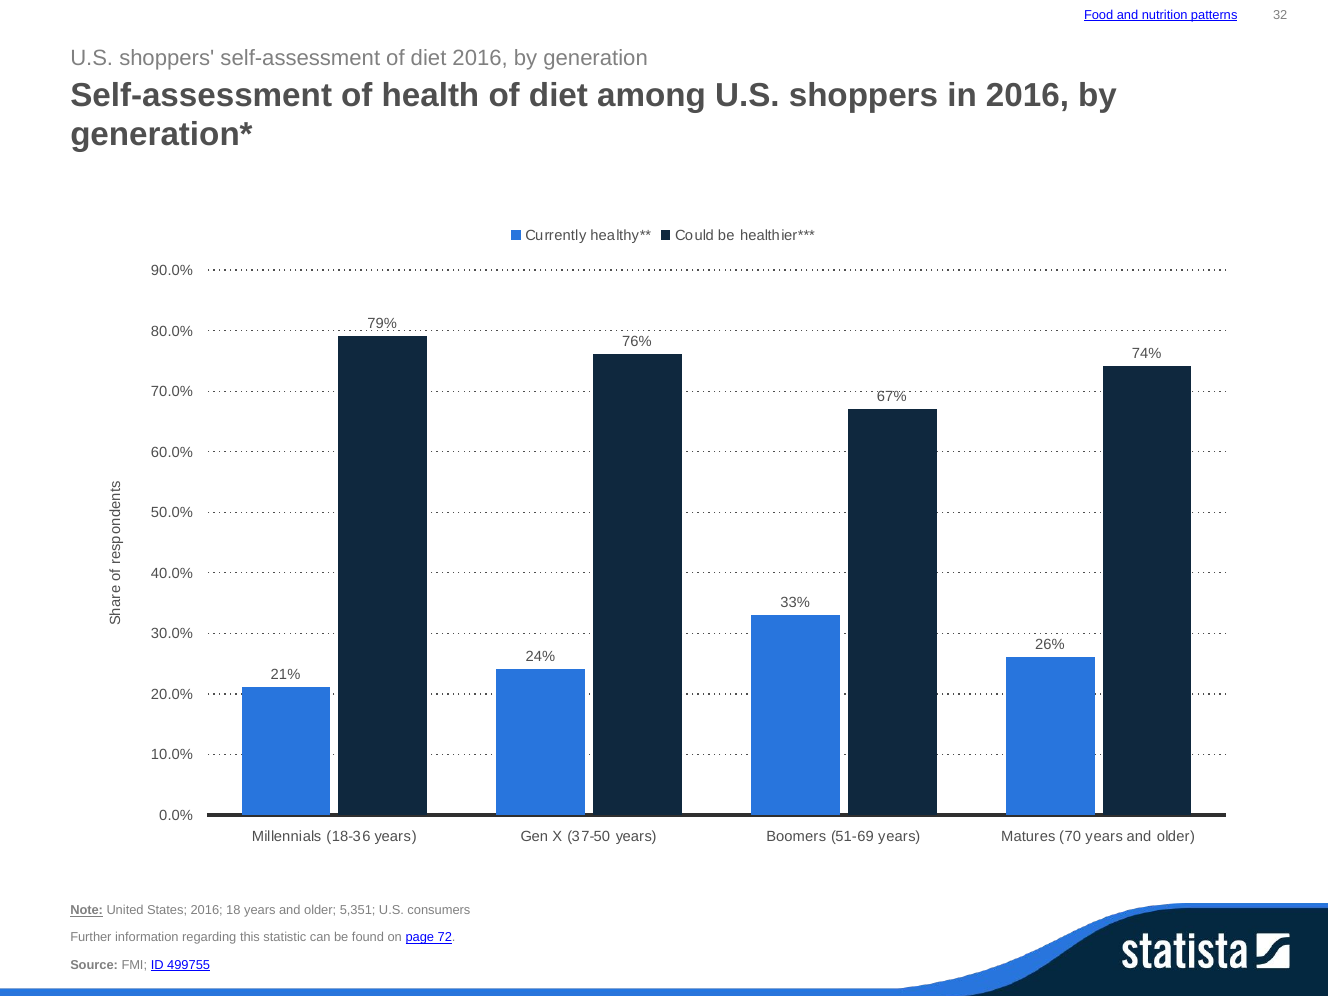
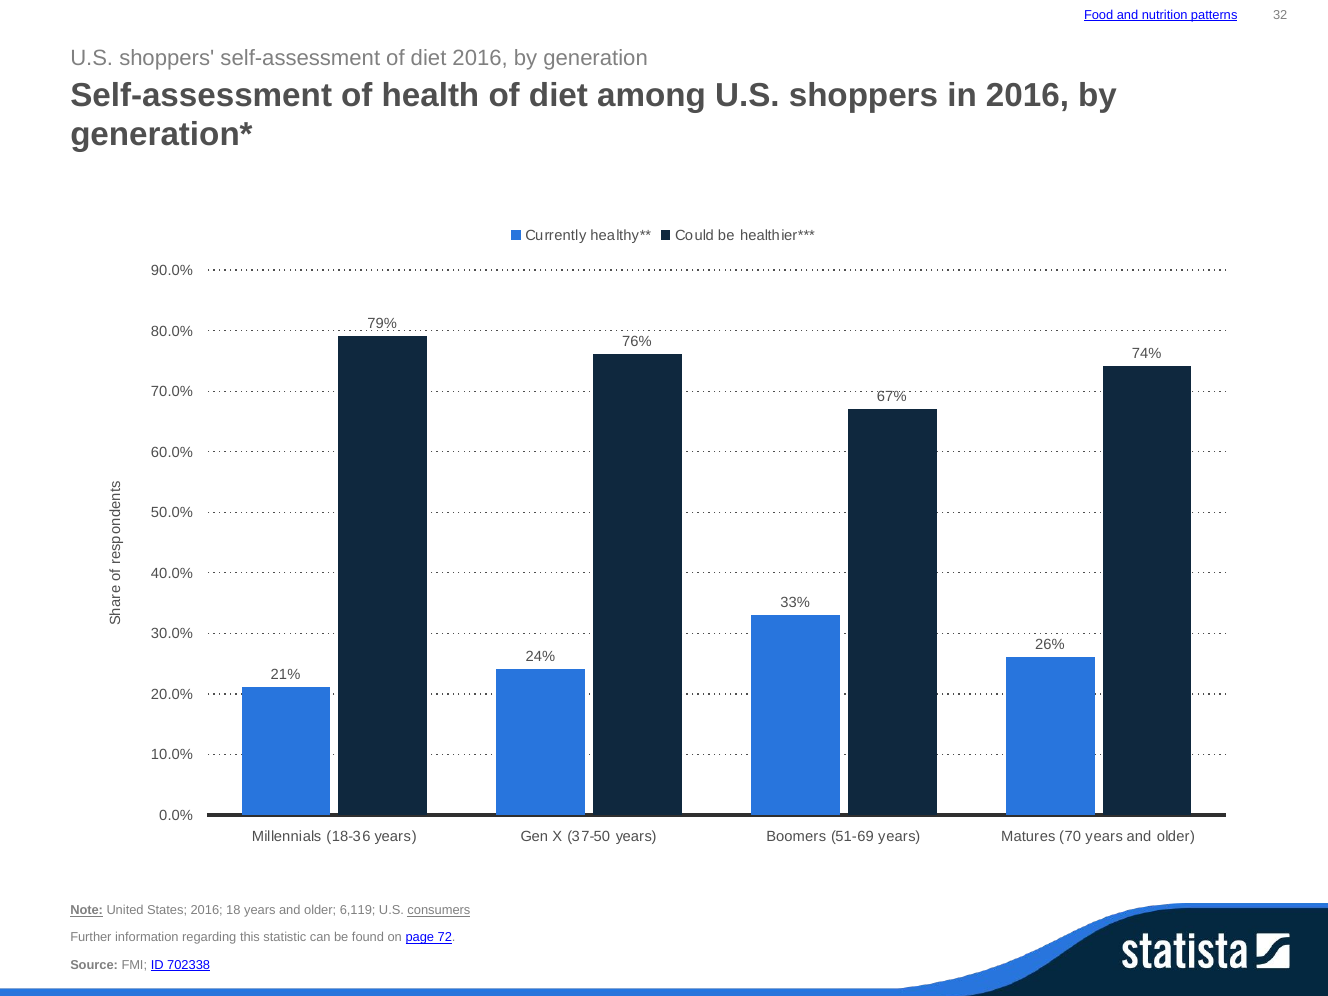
5,351: 5,351 -> 6,119
consumers underline: none -> present
499755: 499755 -> 702338
